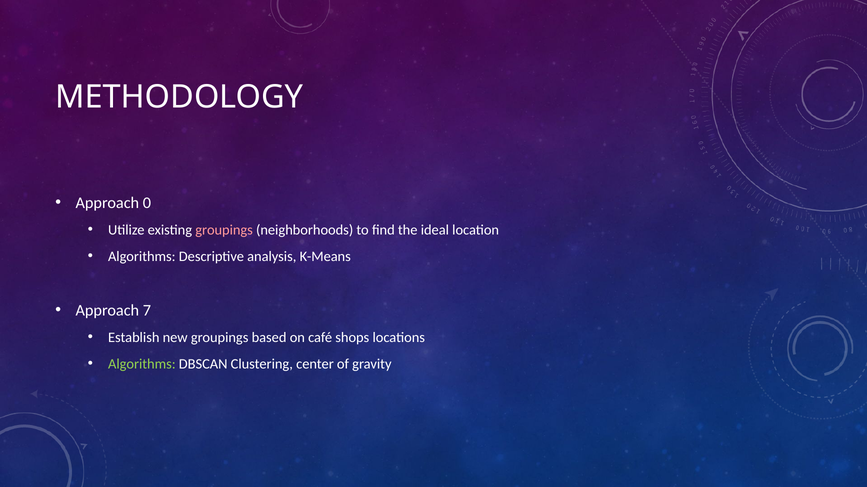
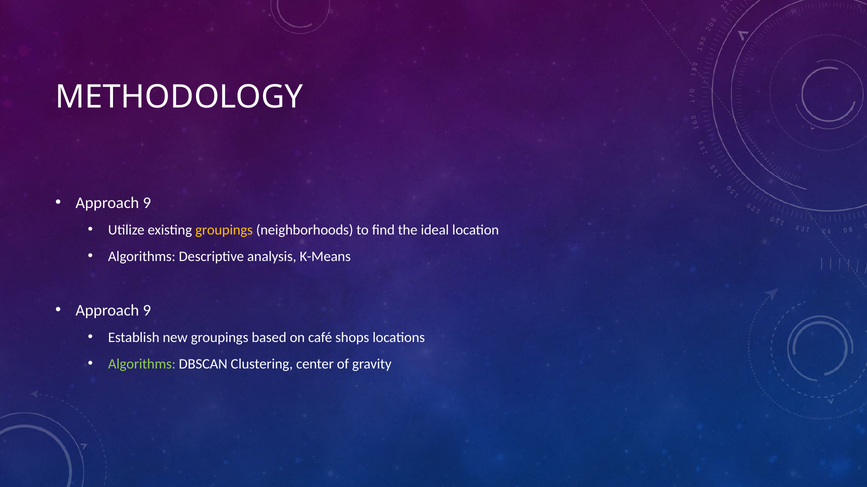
0 at (147, 203): 0 -> 9
groupings at (224, 230) colour: pink -> yellow
7 at (147, 311): 7 -> 9
